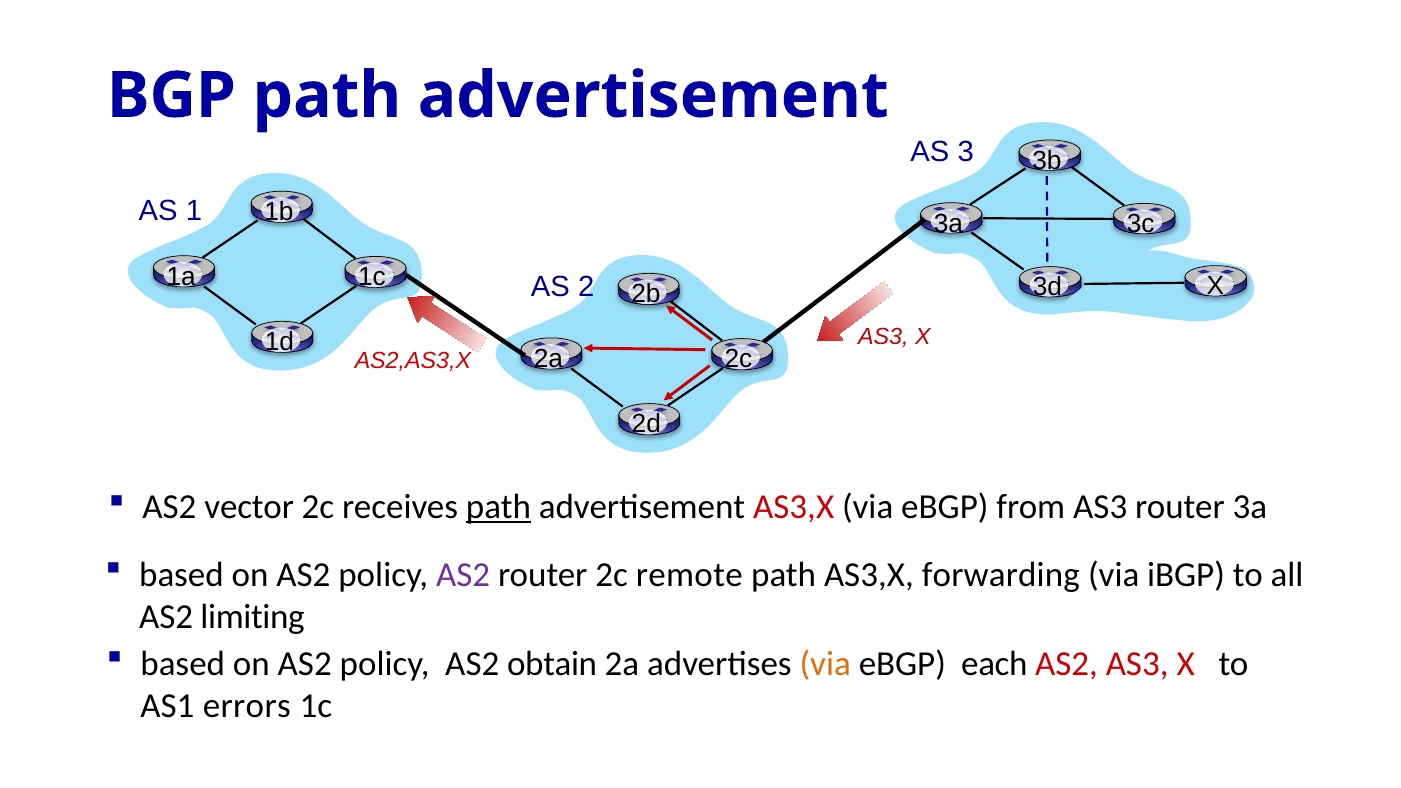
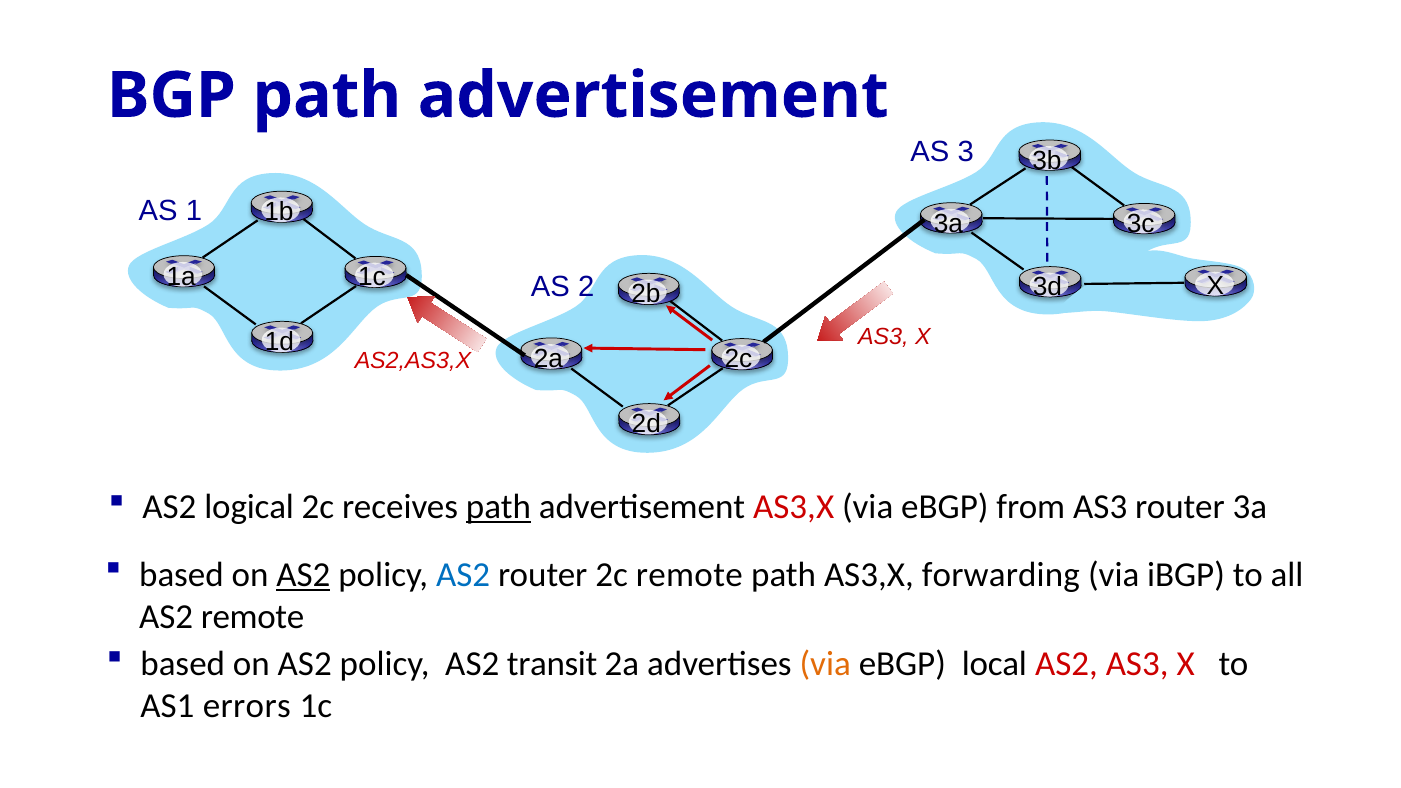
vector: vector -> logical
AS2 at (303, 575) underline: none -> present
AS2 at (463, 575) colour: purple -> blue
AS2 limiting: limiting -> remote
obtain: obtain -> transit
each: each -> local
